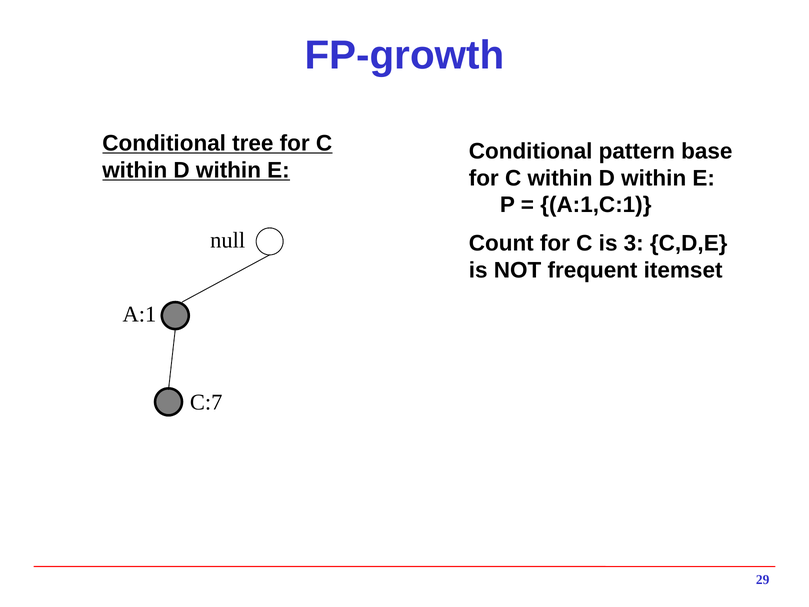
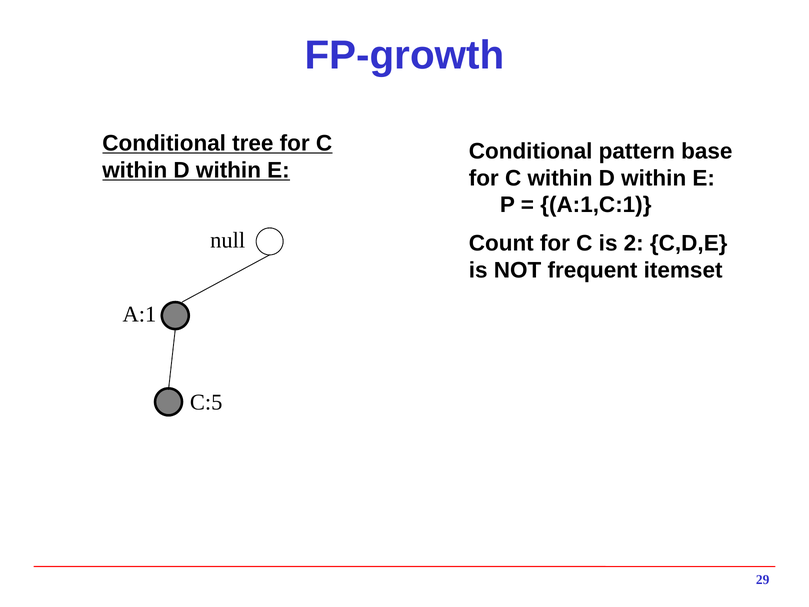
3: 3 -> 2
C:7: C:7 -> C:5
